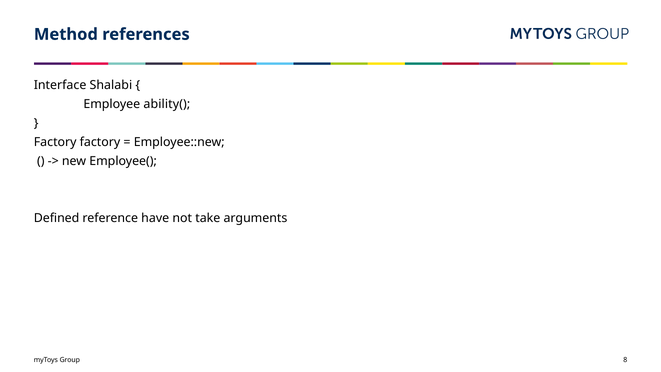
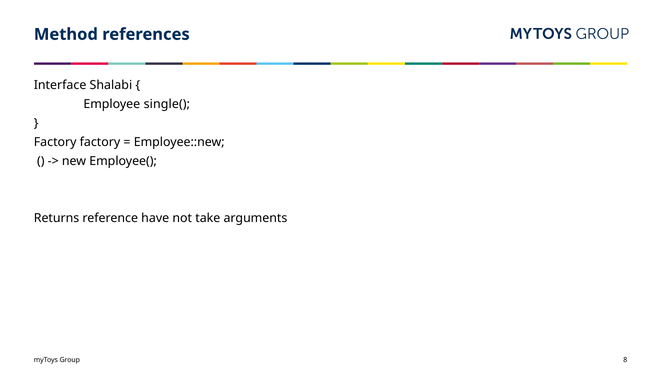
ability(: ability( -> single(
Defined: Defined -> Returns
